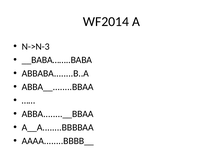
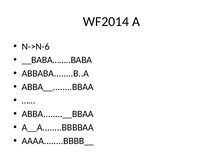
N->N-3: N->N-3 -> N->N-6
